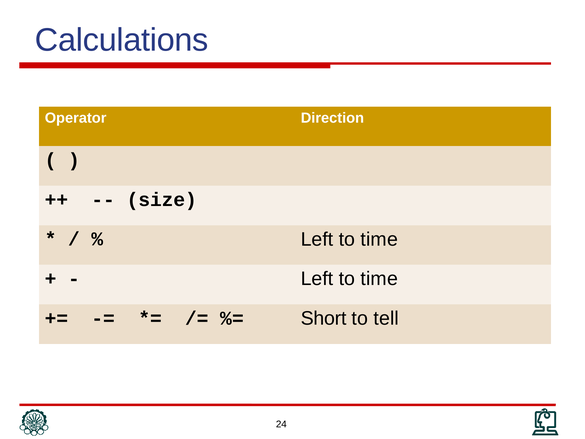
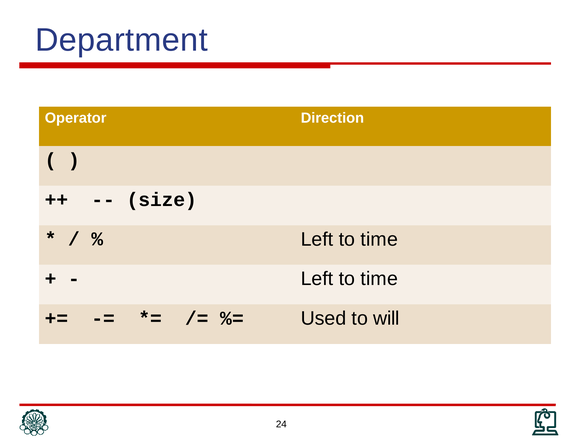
Calculations: Calculations -> Department
Short: Short -> Used
tell: tell -> will
